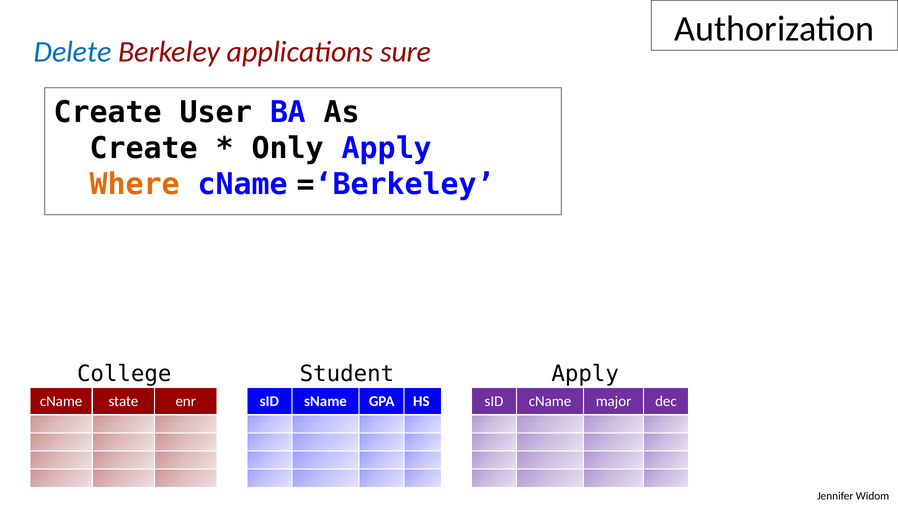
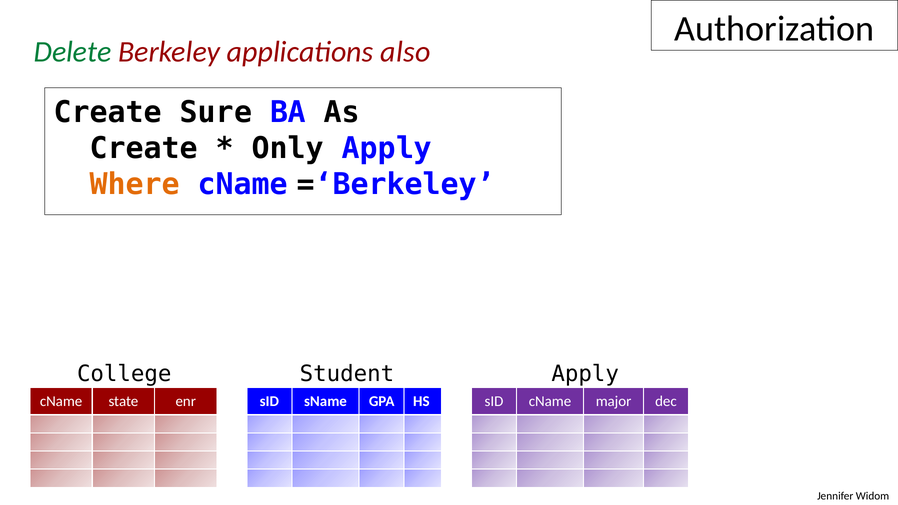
Delete colour: blue -> green
sure: sure -> also
User: User -> Sure
